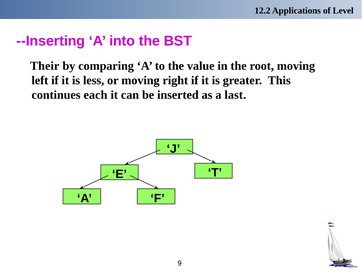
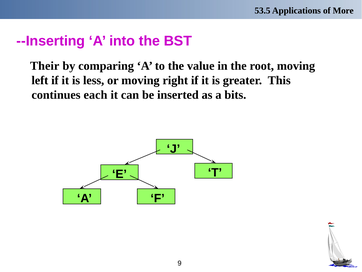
12.2: 12.2 -> 53.5
Level: Level -> More
last: last -> bits
